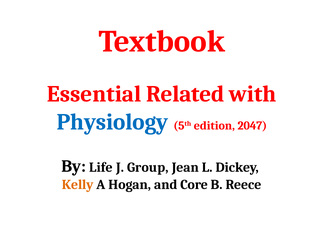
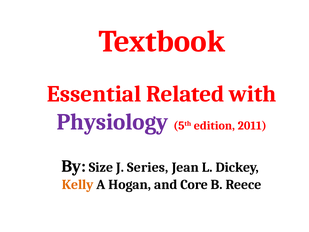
Physiology colour: blue -> purple
2047: 2047 -> 2011
Life: Life -> Size
Group: Group -> Series
